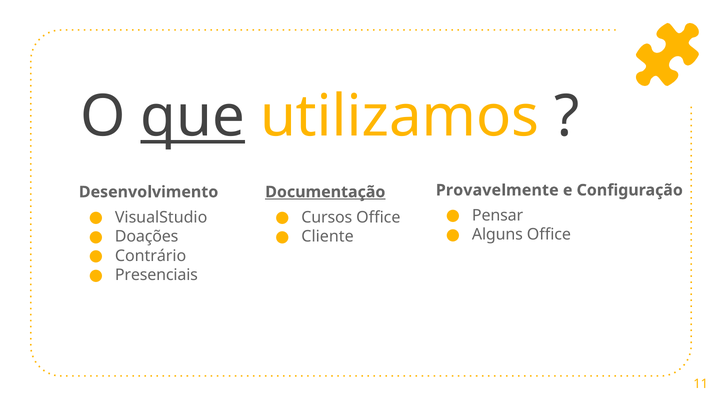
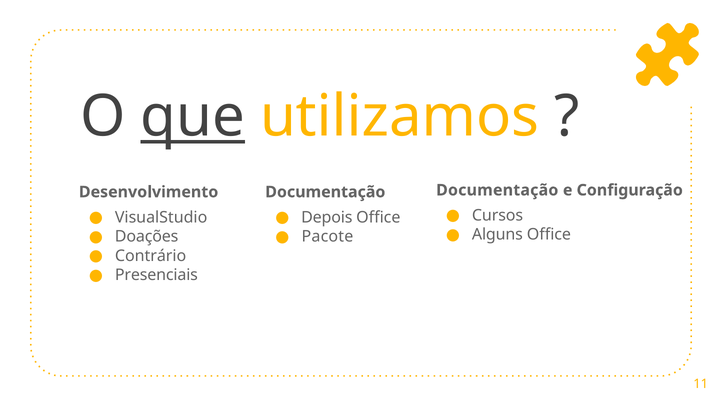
Provavelmente at (497, 190): Provavelmente -> Documentação
Documentação at (325, 192) underline: present -> none
Pensar: Pensar -> Cursos
Cursos: Cursos -> Depois
Cliente: Cliente -> Pacote
